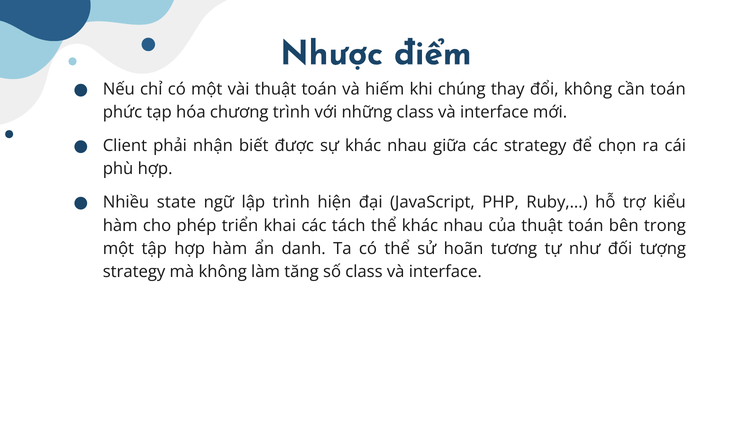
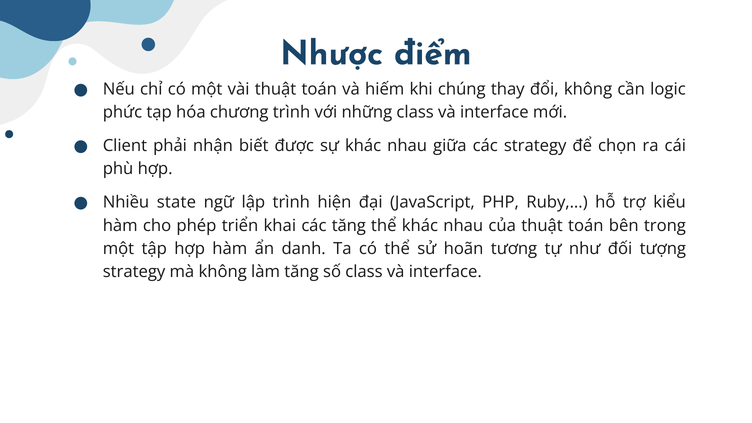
cần toán: toán -> logic
các tách: tách -> tăng
